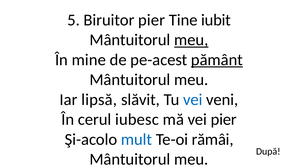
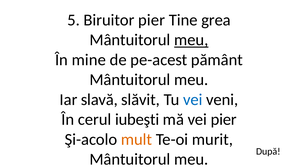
iubit: iubit -> grea
pământ underline: present -> none
lipsă: lipsă -> slavă
iubesc: iubesc -> iubeşti
mult colour: blue -> orange
rămâi: rămâi -> murit
